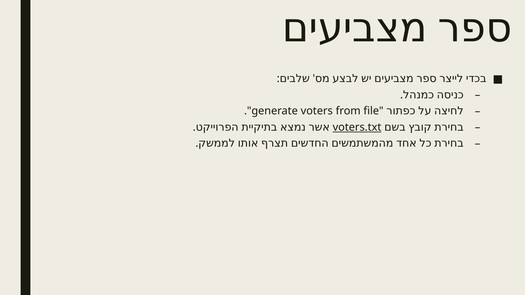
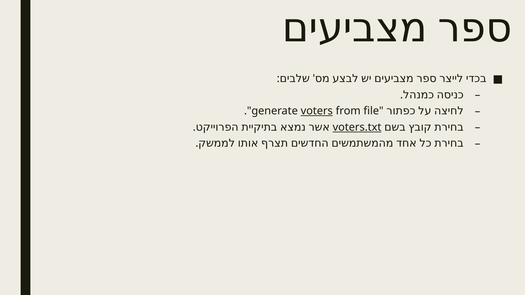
voters underline: none -> present
